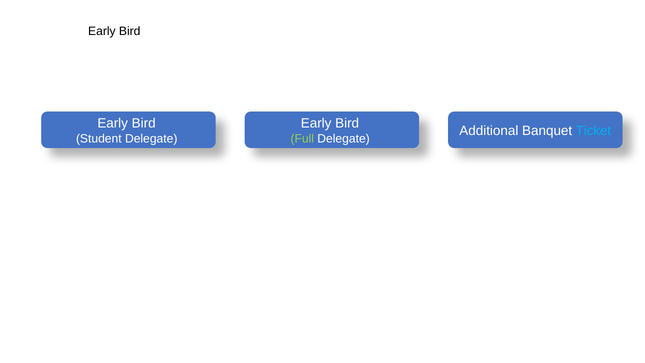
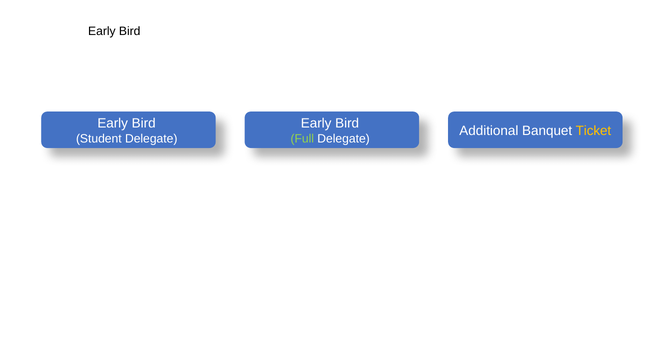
Ticket colour: light blue -> yellow
